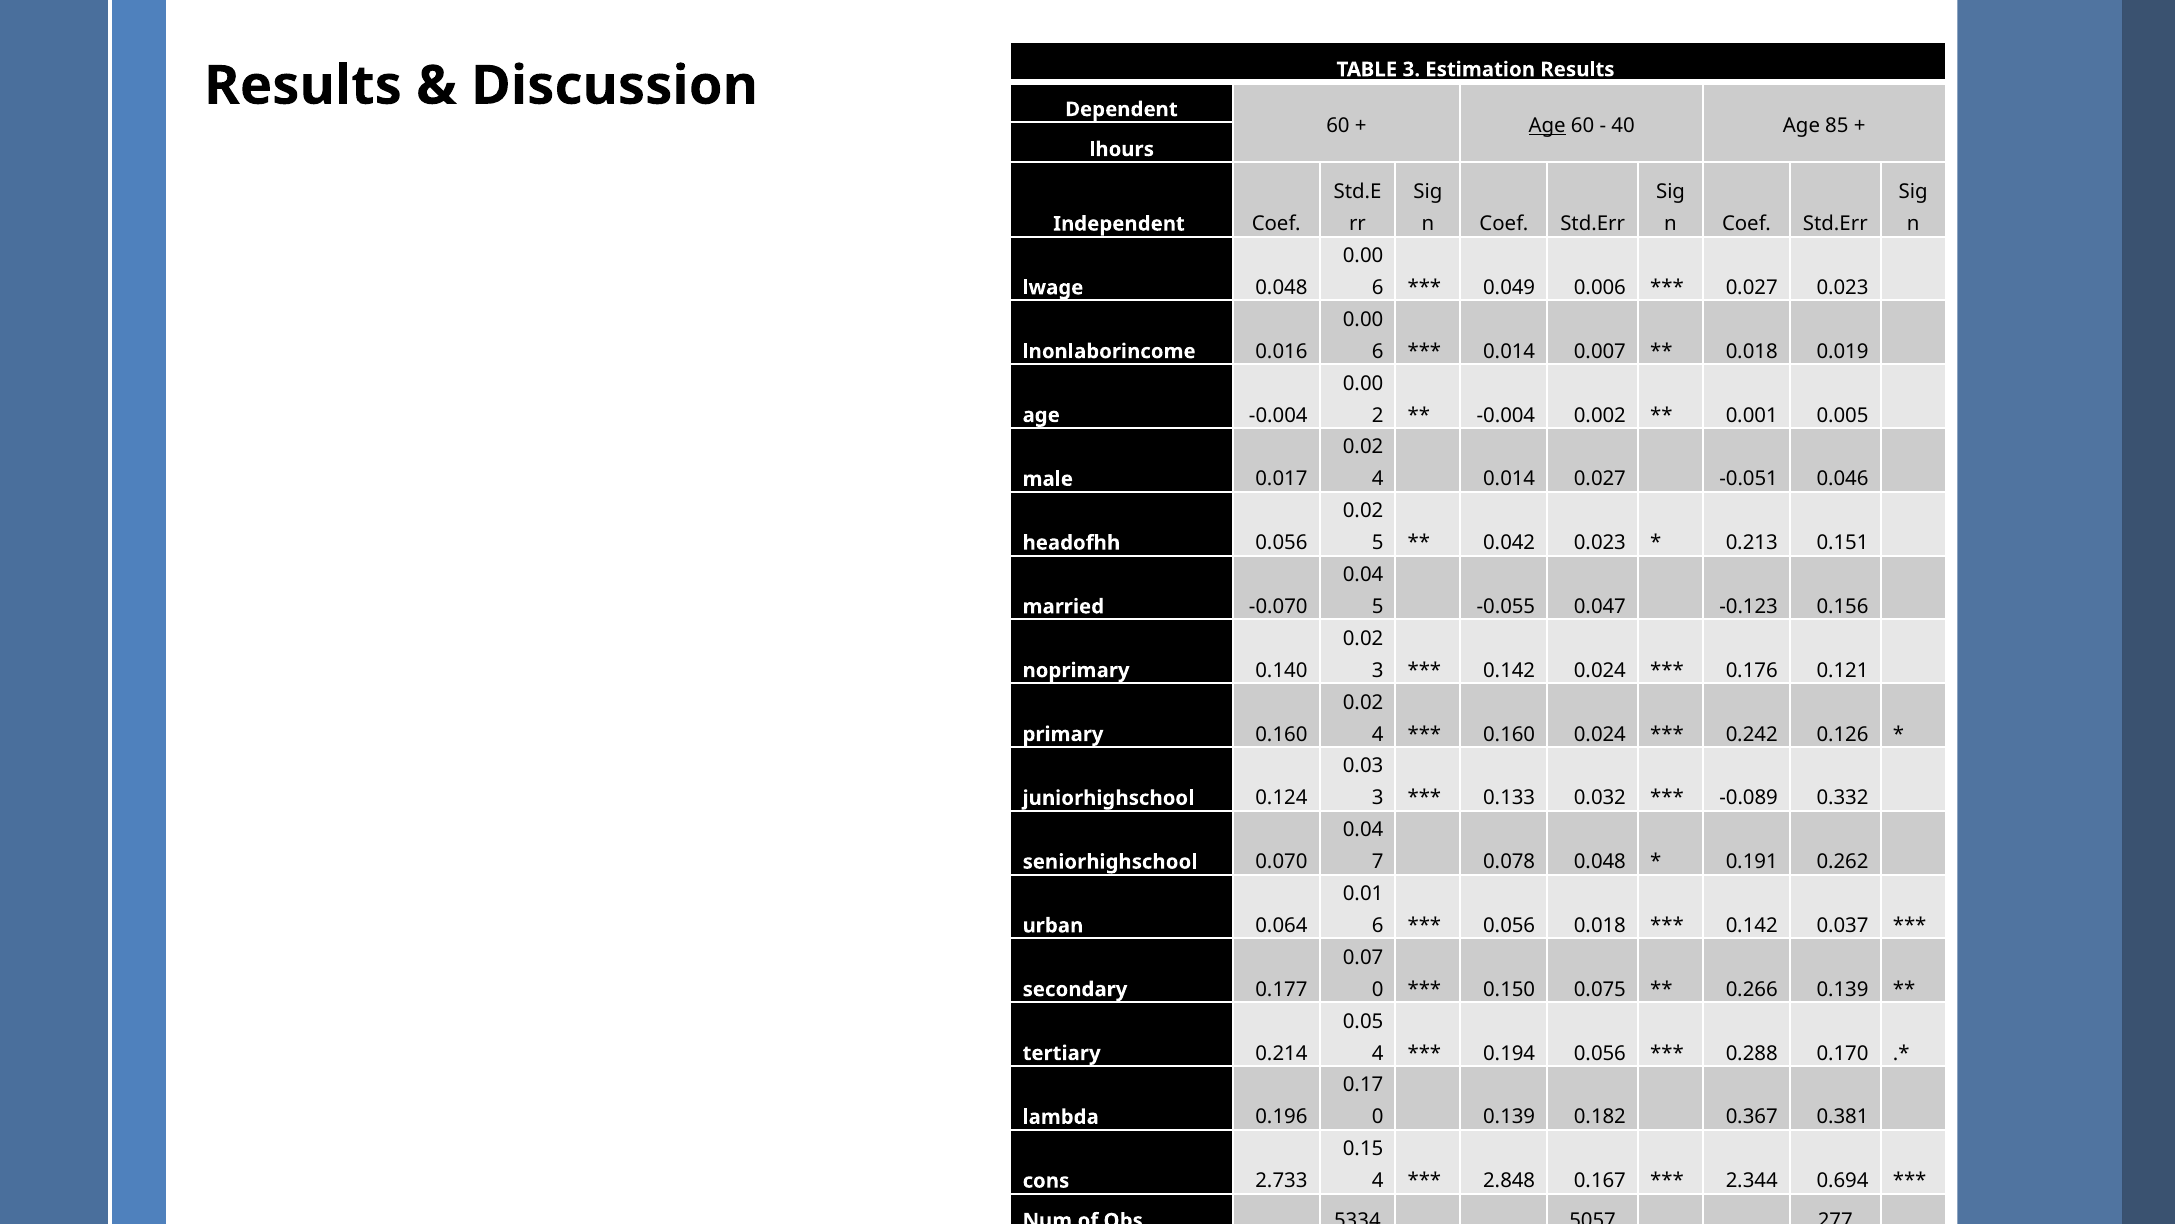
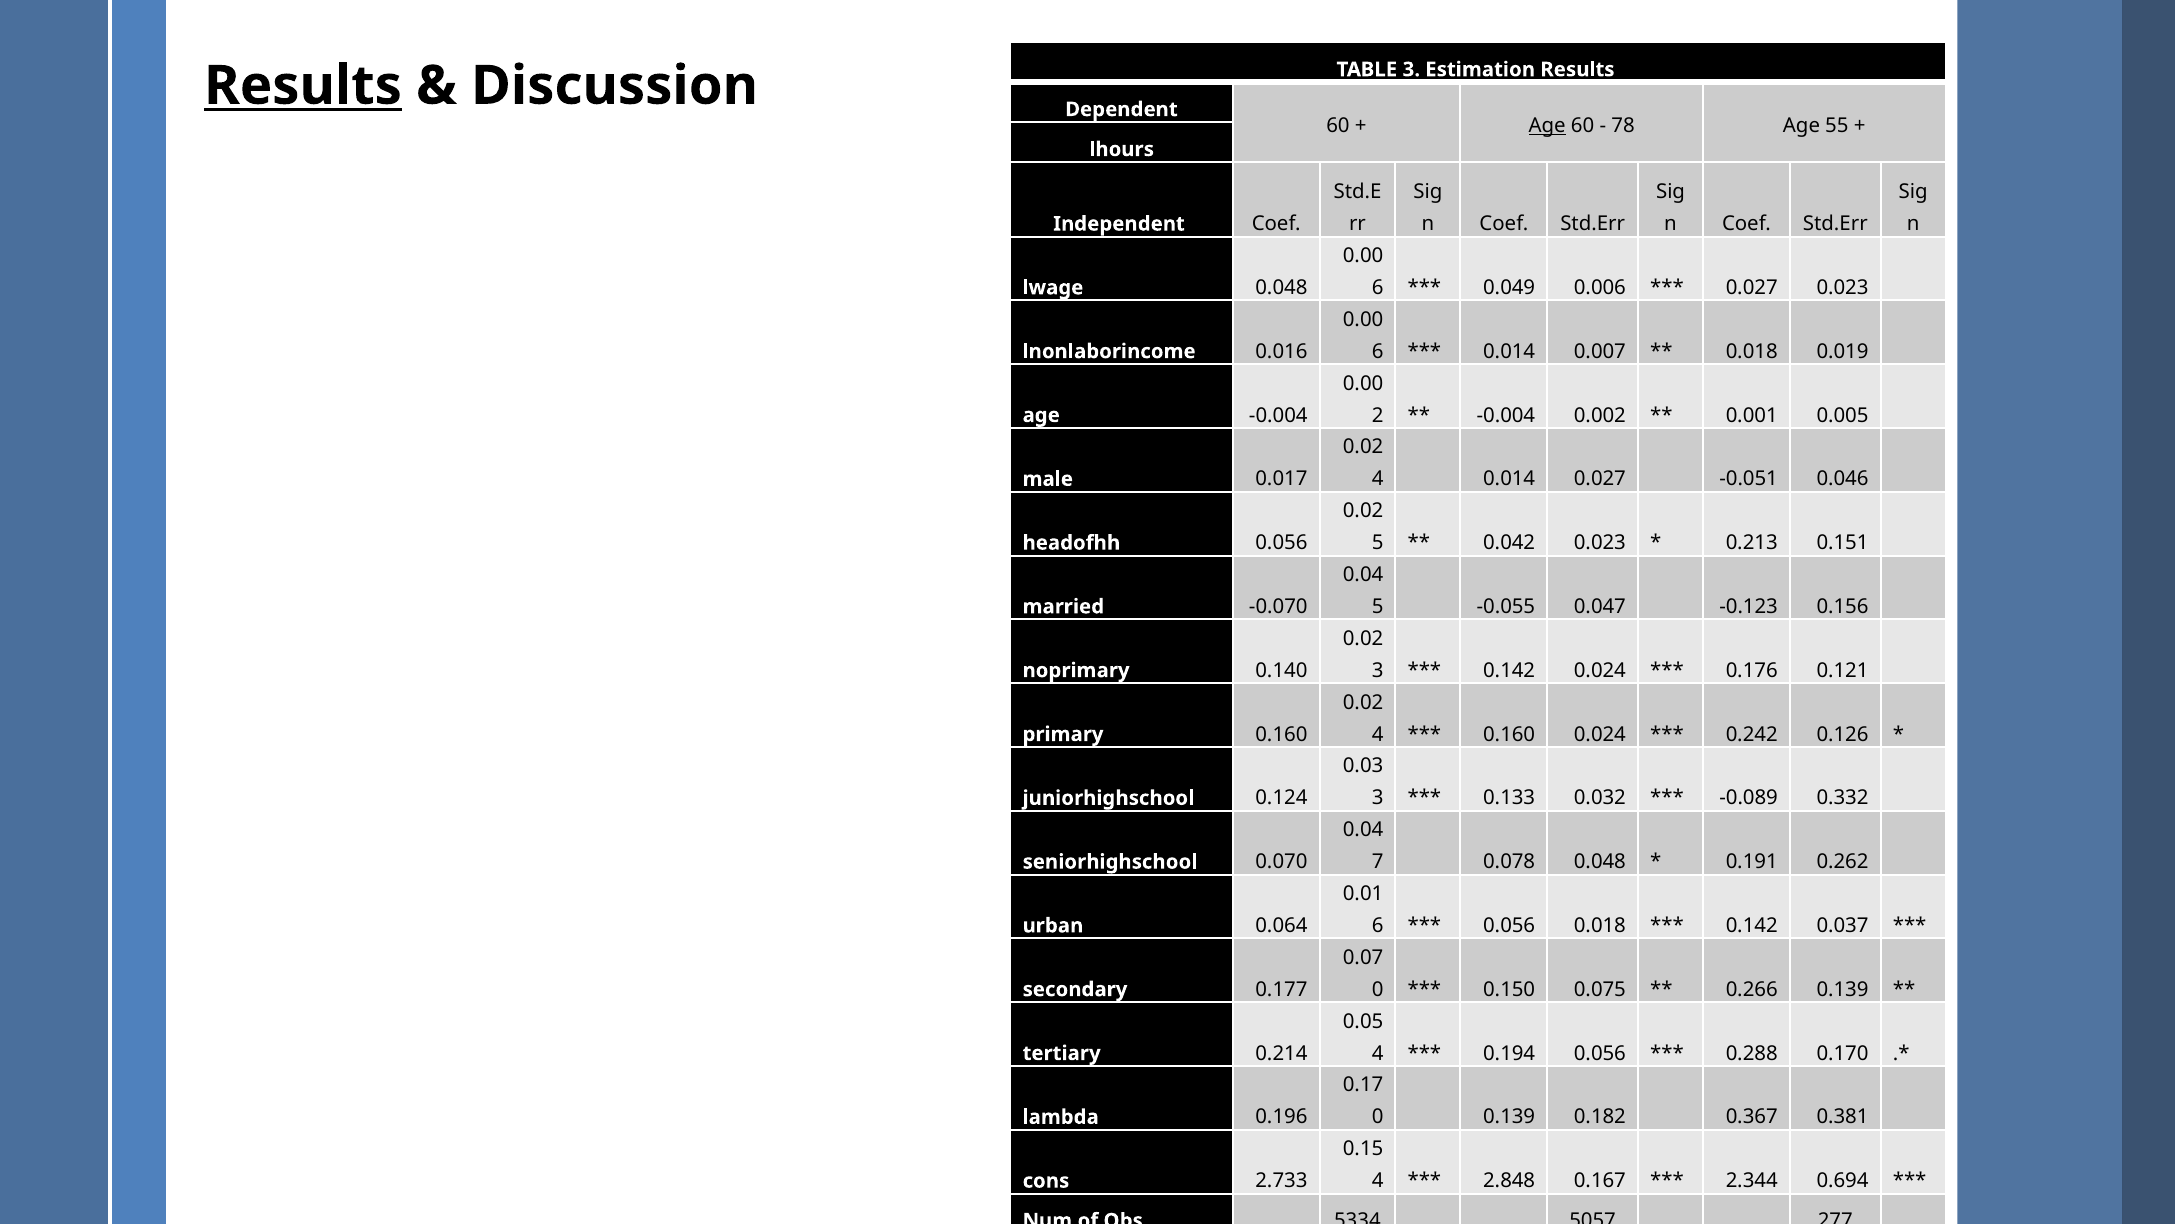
Results at (303, 86) underline: none -> present
40: 40 -> 78
85: 85 -> 55
